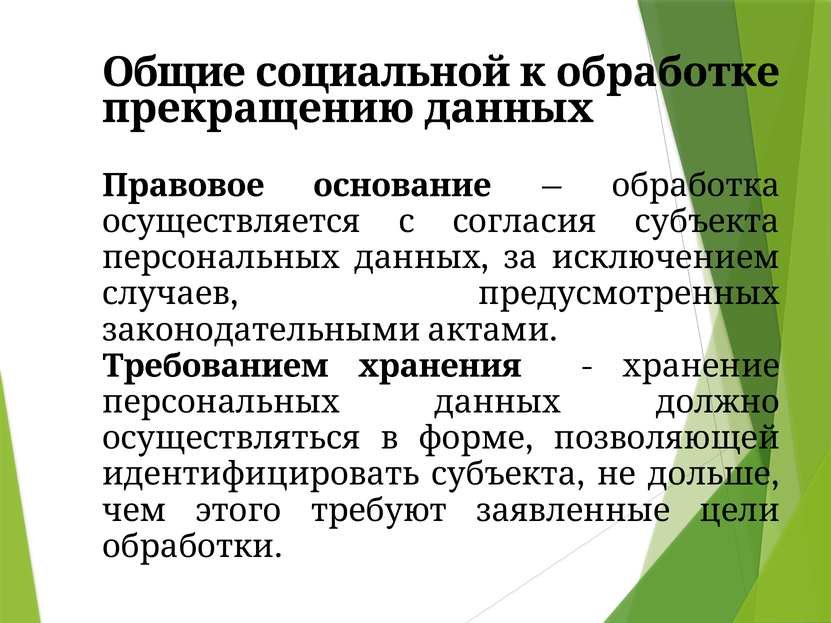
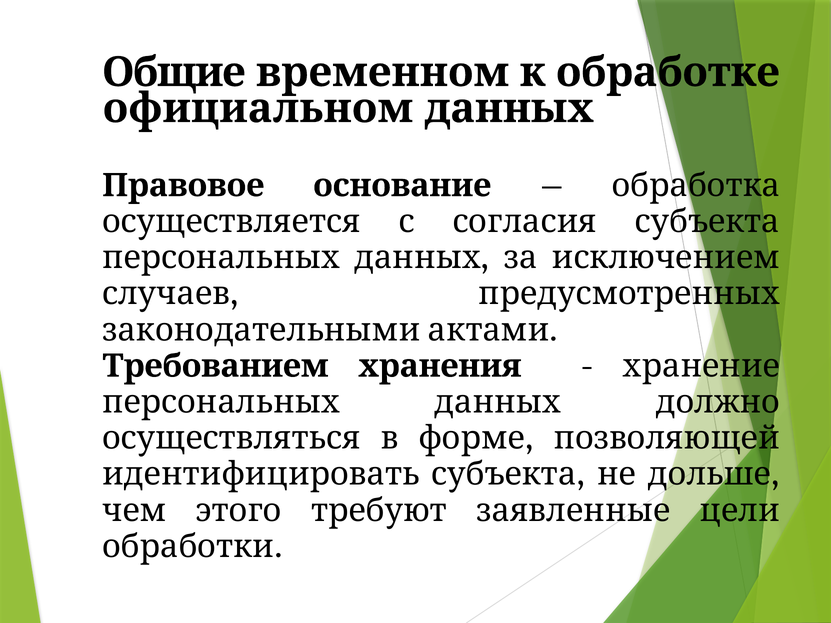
социальной: социальной -> временном
прекращению: прекращению -> официальном
